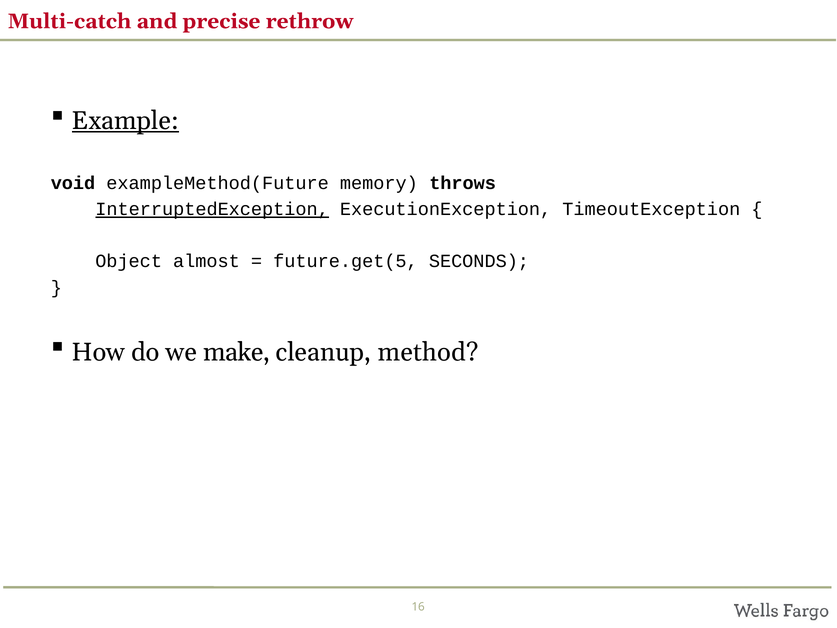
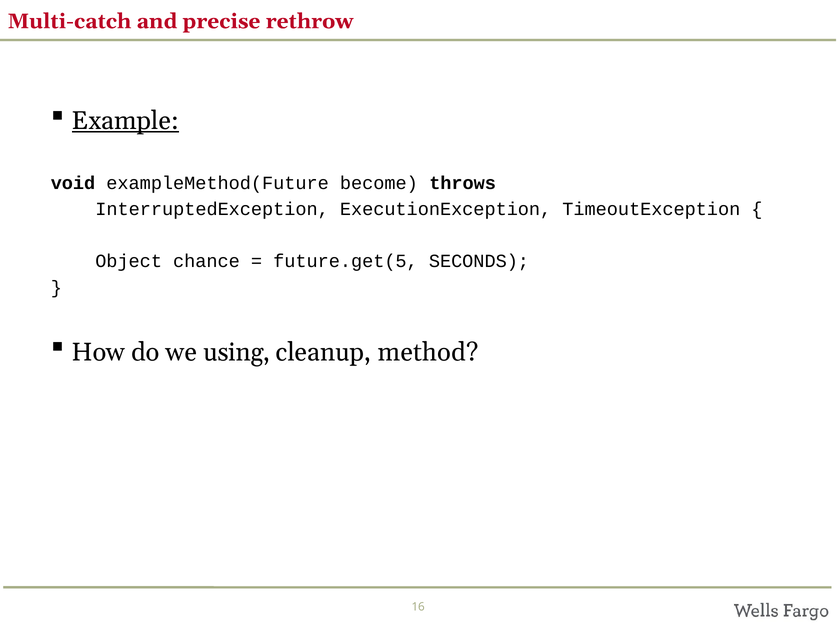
memory: memory -> become
InterruptedException underline: present -> none
almost: almost -> chance
make: make -> using
